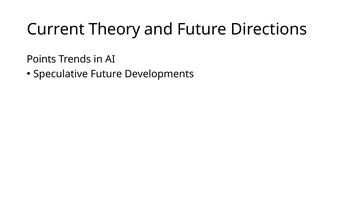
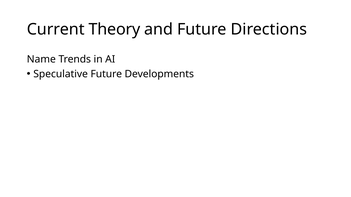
Points: Points -> Name
